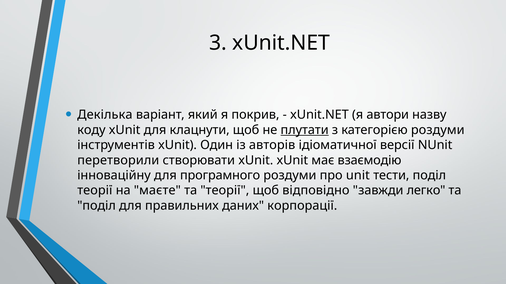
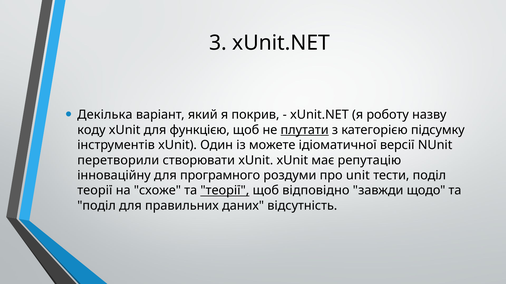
автори: автори -> роботу
клацнути: клацнути -> функцією
категорією роздуми: роздуми -> підсумку
авторів: авторів -> можете
взаємодію: взаємодію -> репутацію
маєте: маєте -> схоже
теорії at (225, 191) underline: none -> present
легко: легко -> щодо
корпорації: корпорації -> відсутність
